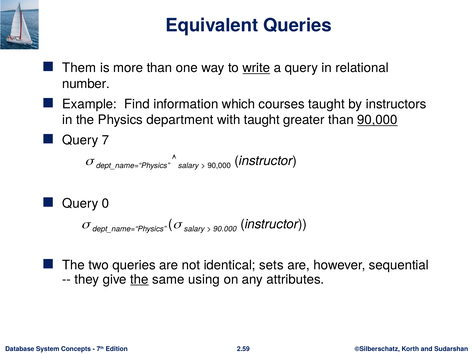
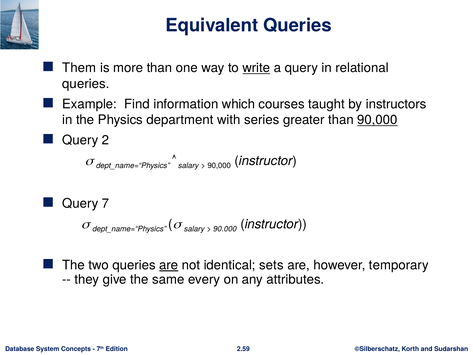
number at (86, 84): number -> queries
with taught: taught -> series
7: 7 -> 2
0: 0 -> 7
are at (169, 265) underline: none -> present
sequential: sequential -> temporary
the at (139, 279) underline: present -> none
using: using -> every
